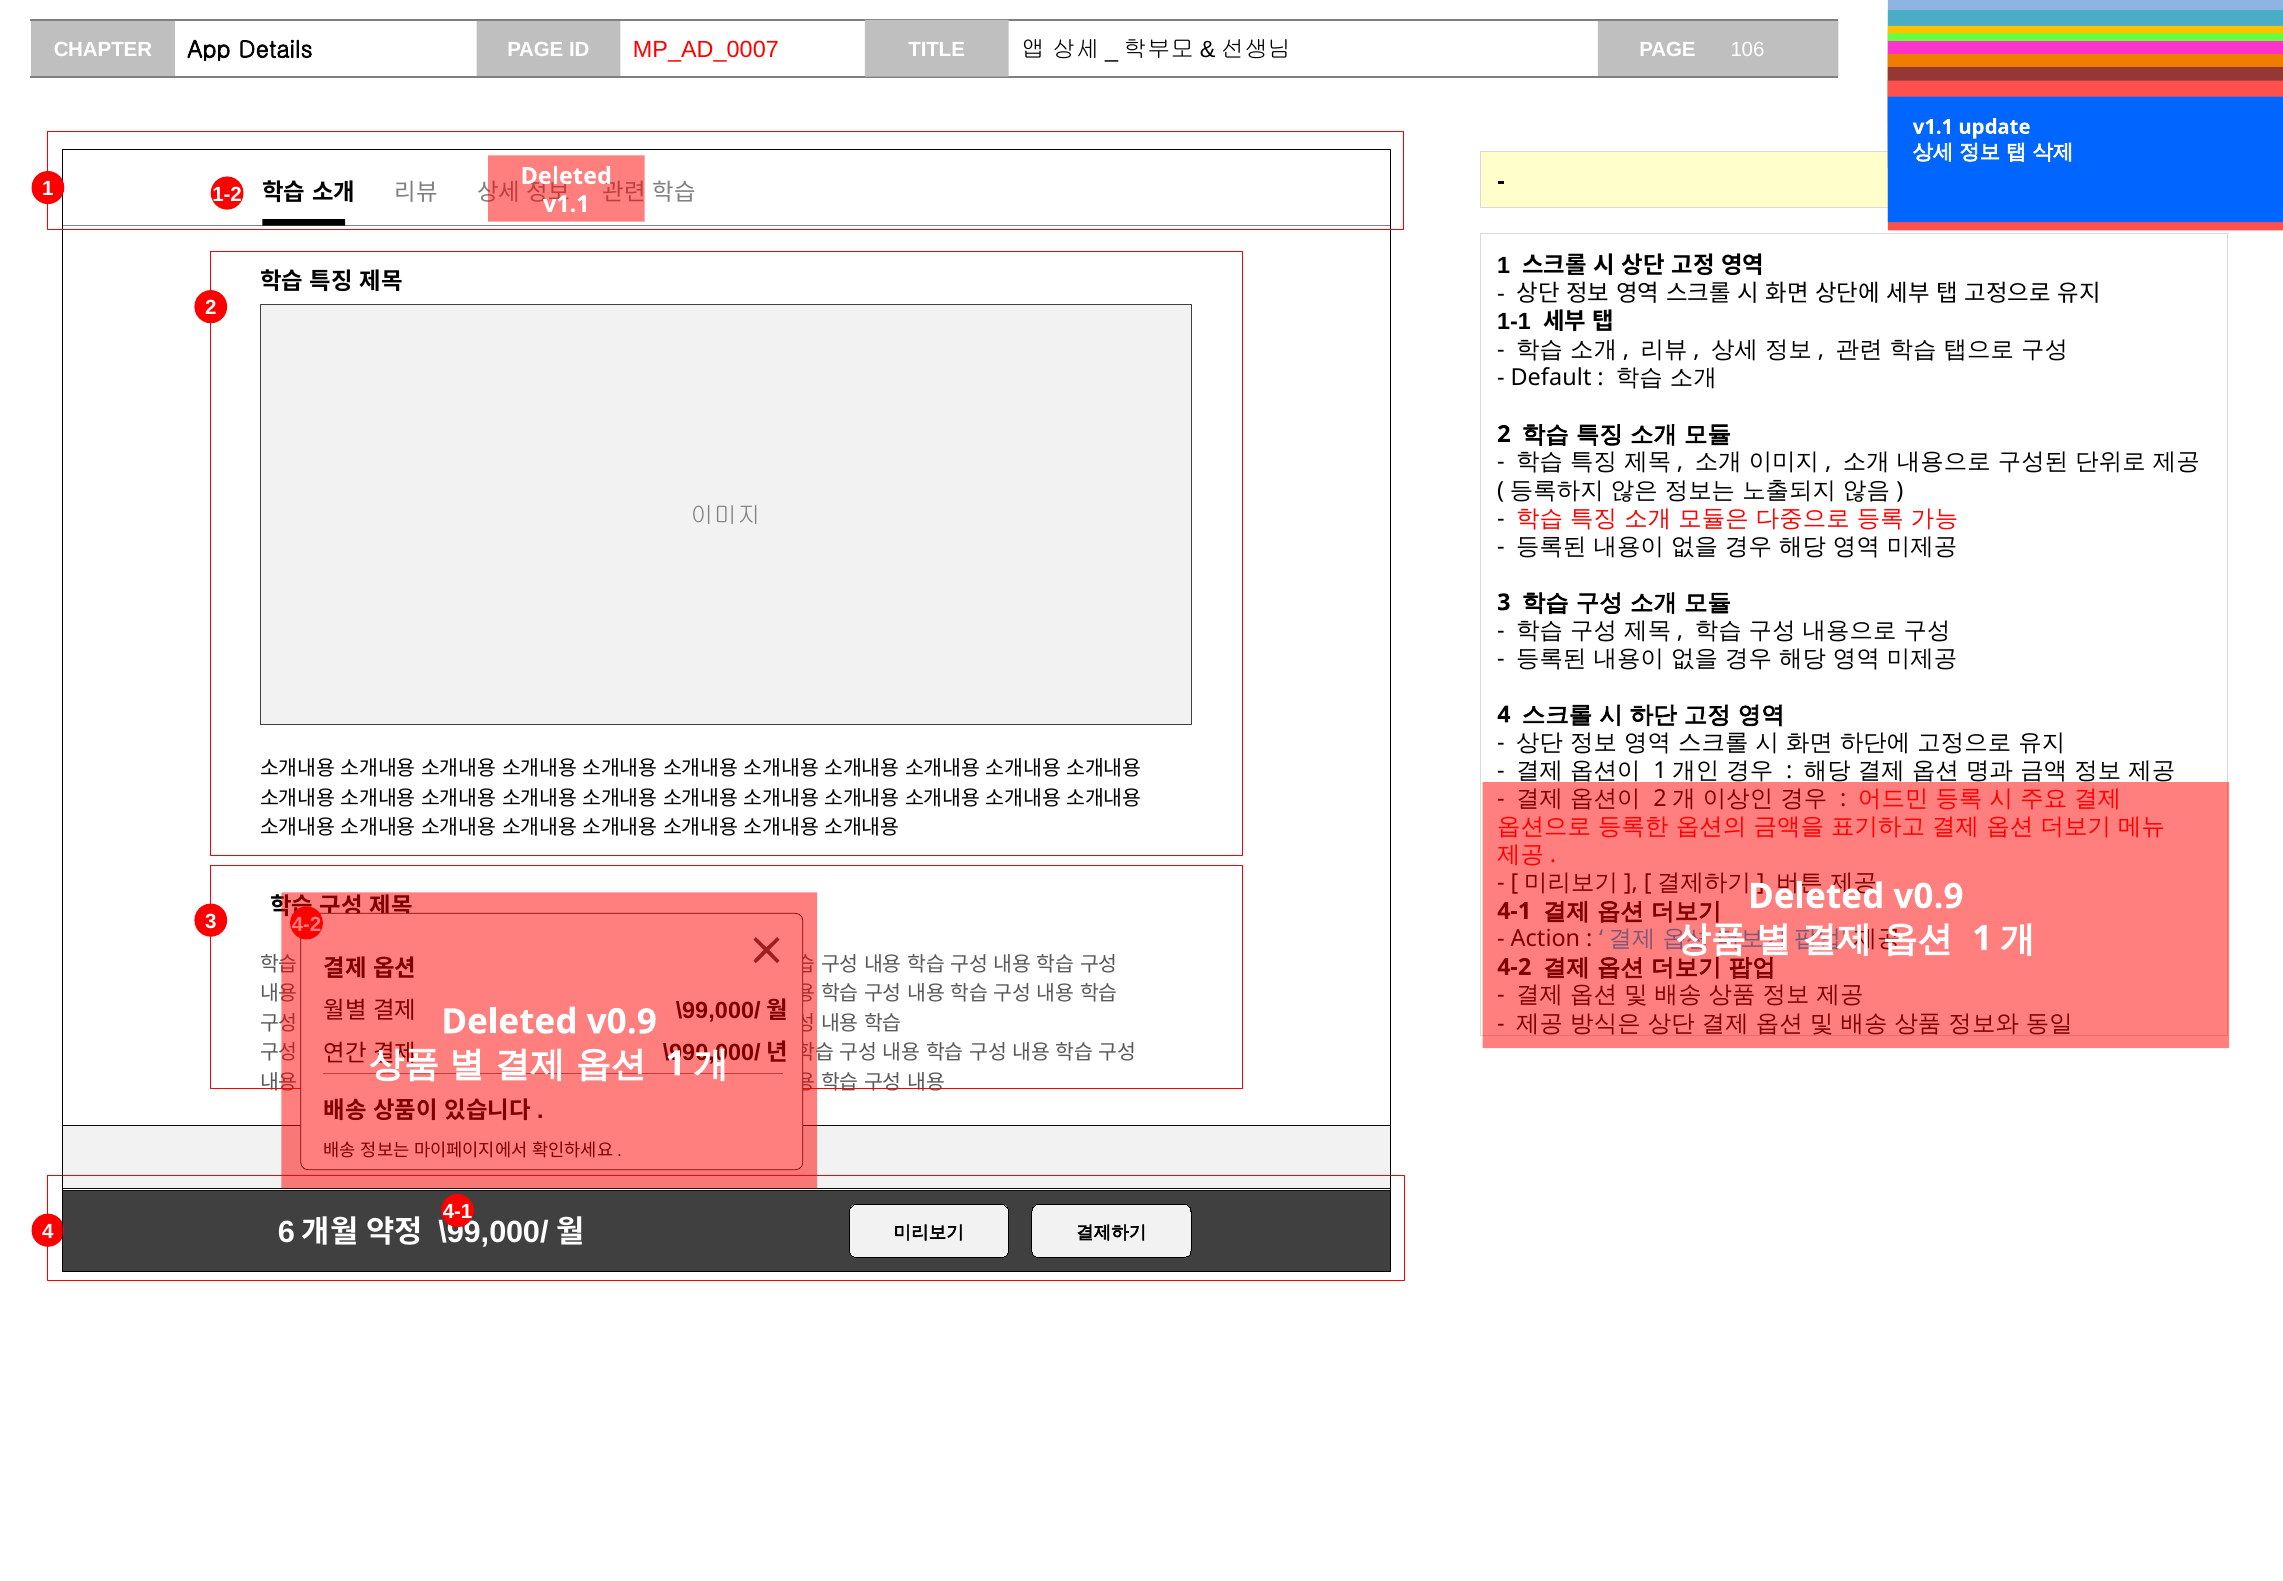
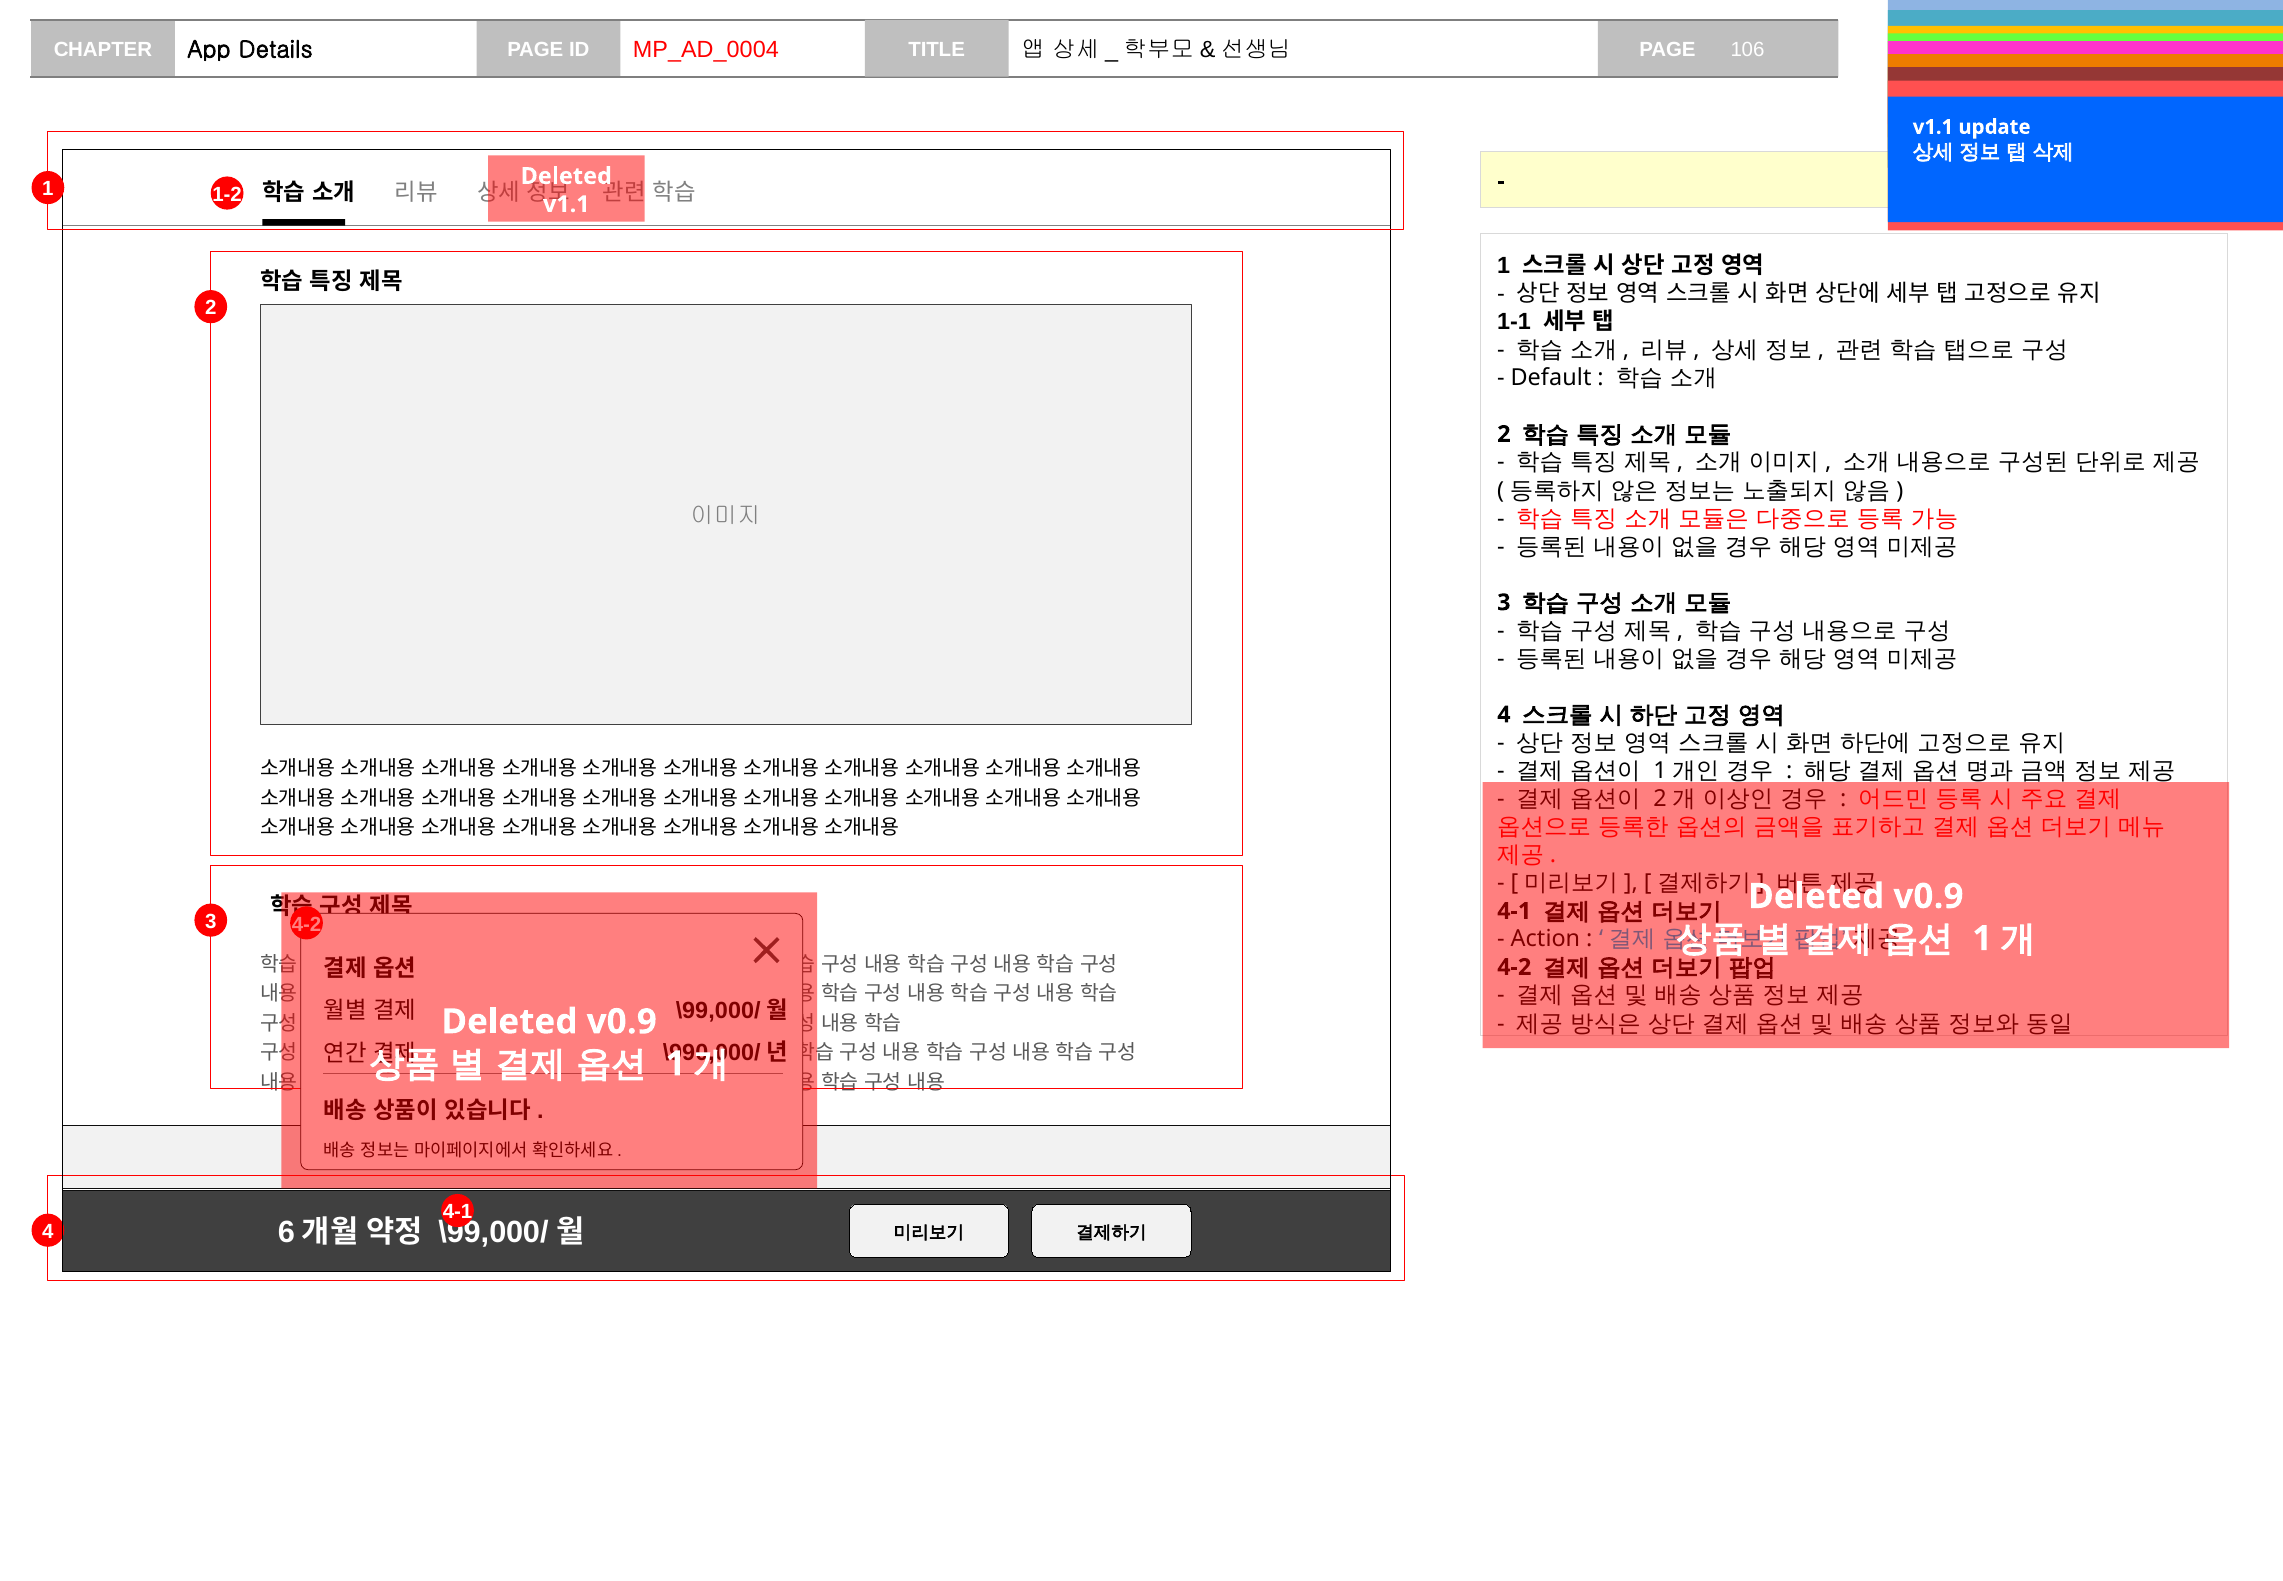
MP_AD_0007: MP_AD_0007 -> MP_AD_0004
